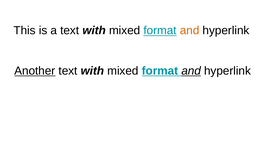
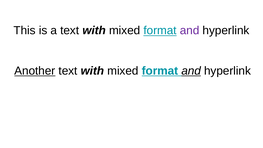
and at (190, 31) colour: orange -> purple
